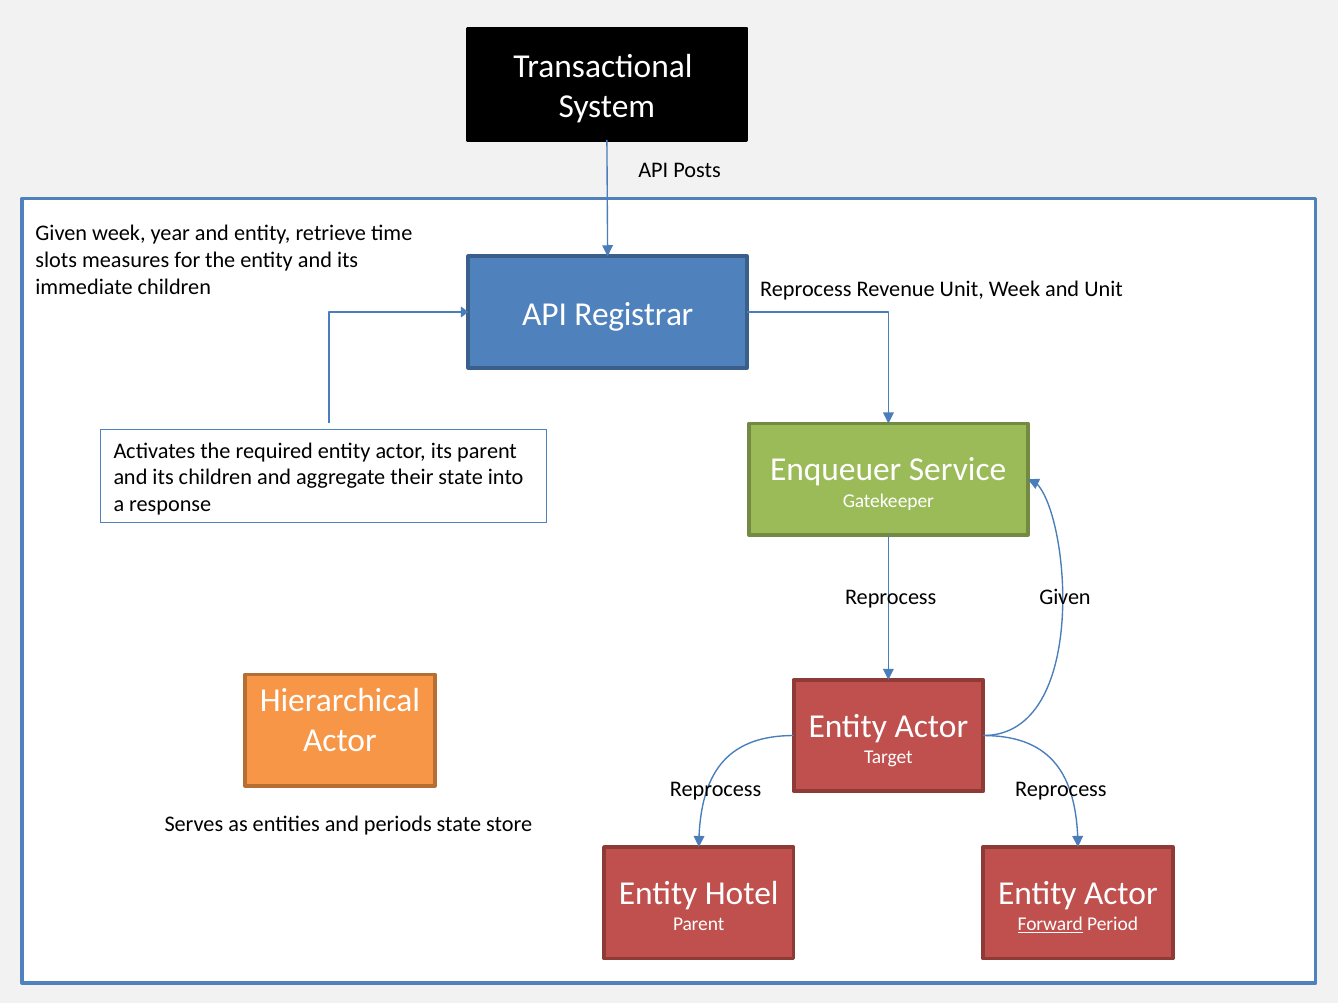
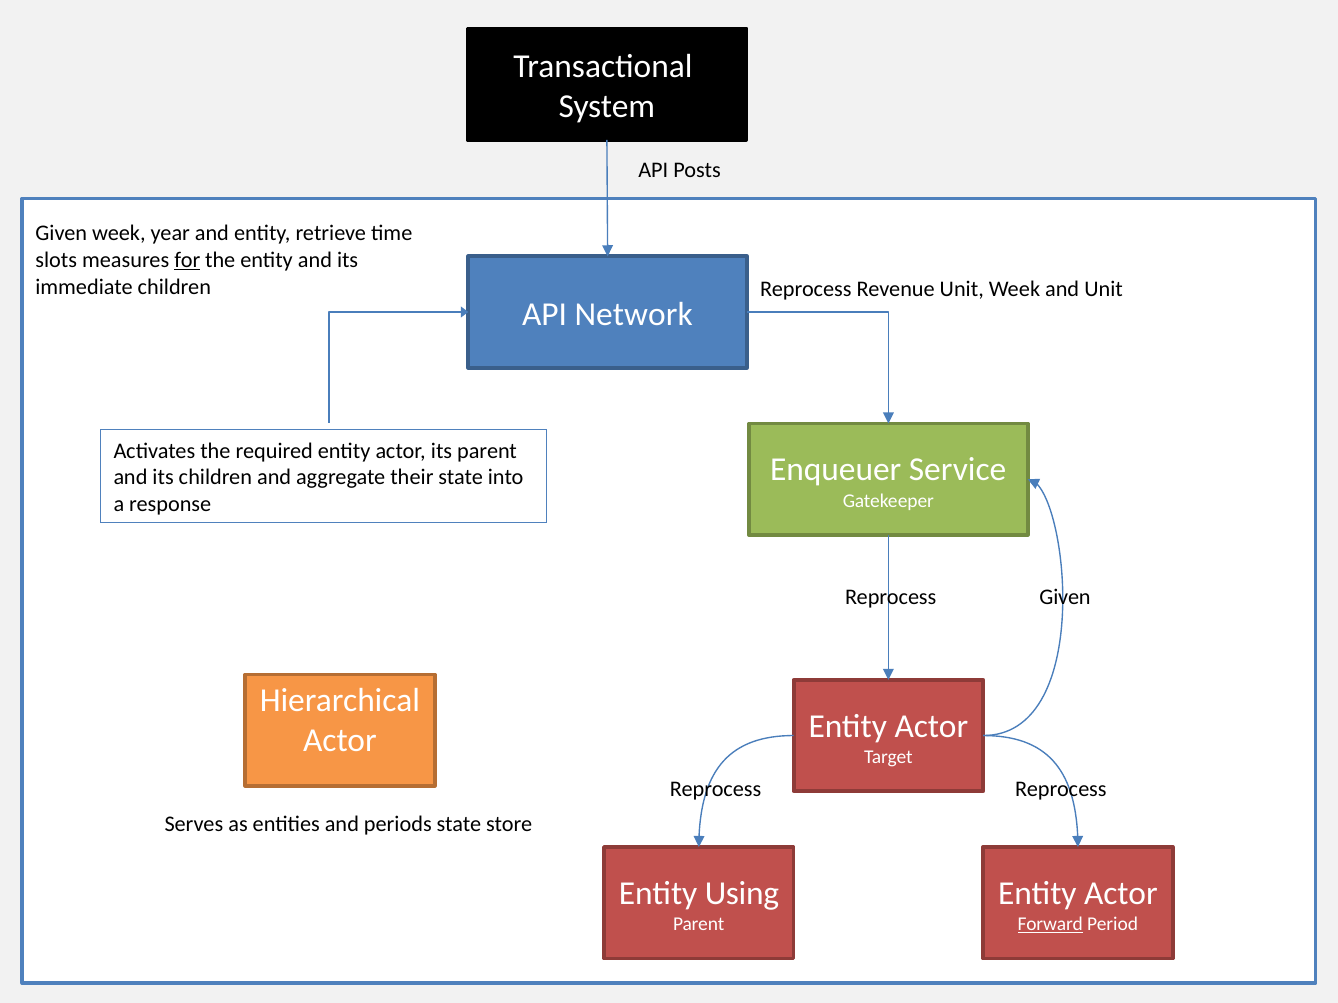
for underline: none -> present
Registrar: Registrar -> Network
Hotel: Hotel -> Using
